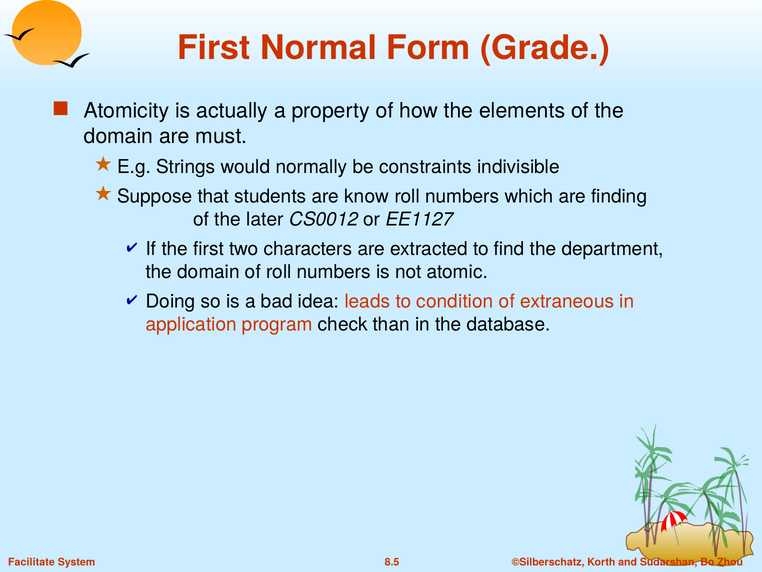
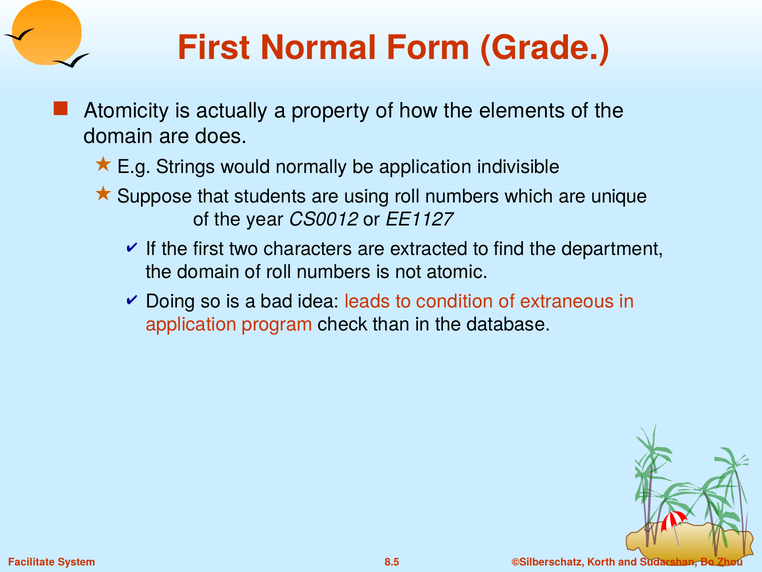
must: must -> does
be constraints: constraints -> application
know: know -> using
finding: finding -> unique
later: later -> year
